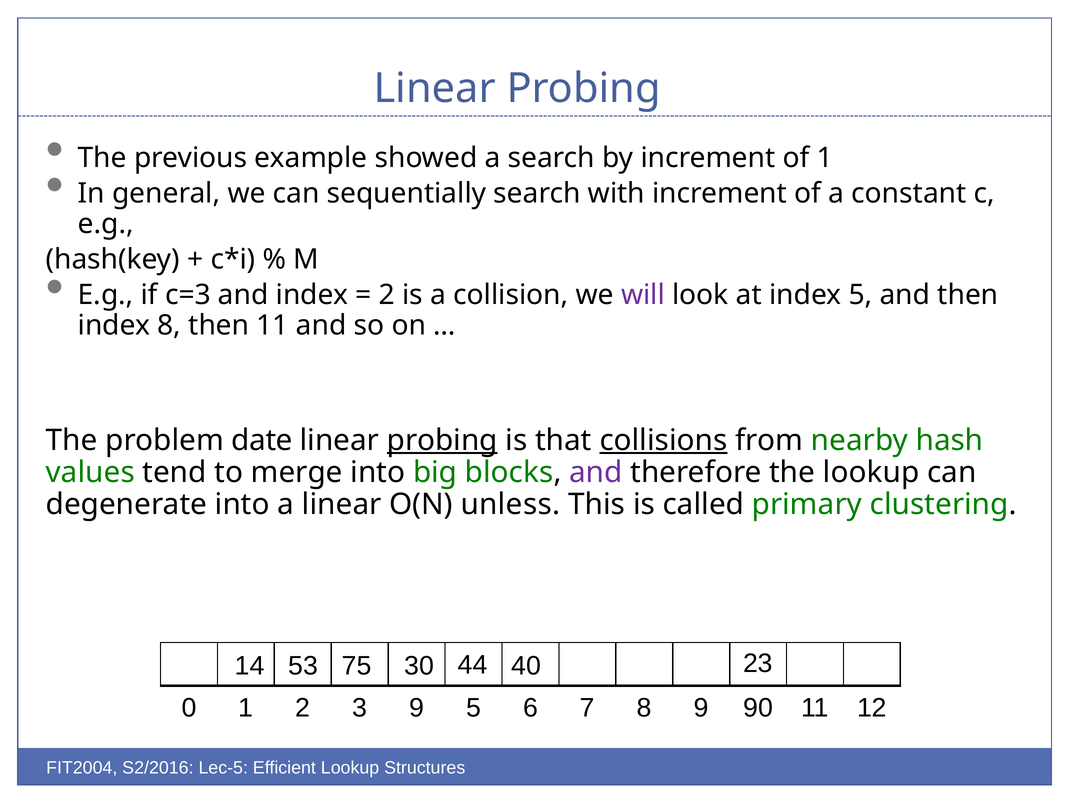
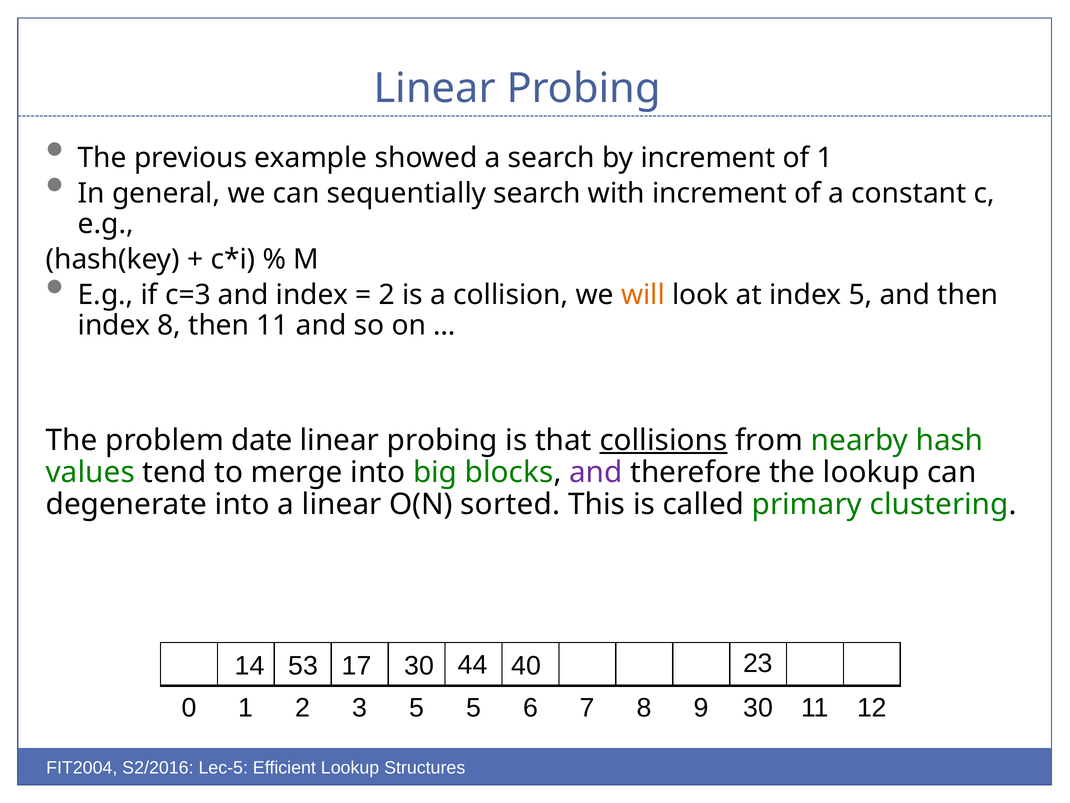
will colour: purple -> orange
probing at (442, 440) underline: present -> none
unless: unless -> sorted
75: 75 -> 17
3 9: 9 -> 5
9 90: 90 -> 30
